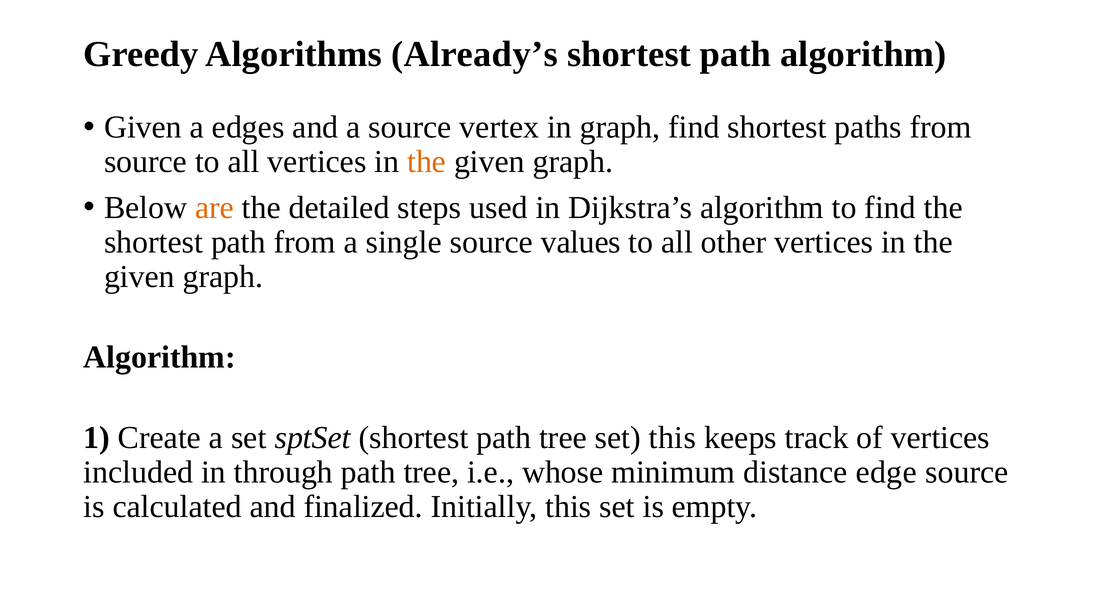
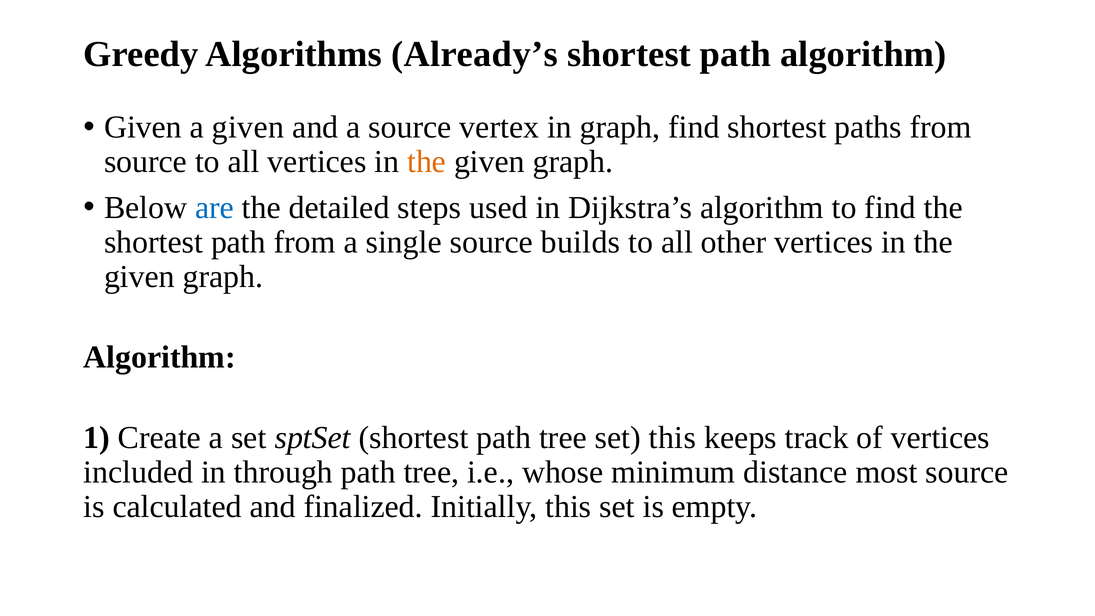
a edges: edges -> given
are colour: orange -> blue
values: values -> builds
edge: edge -> most
